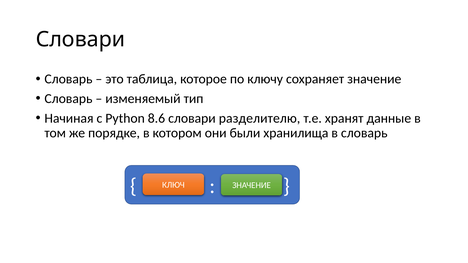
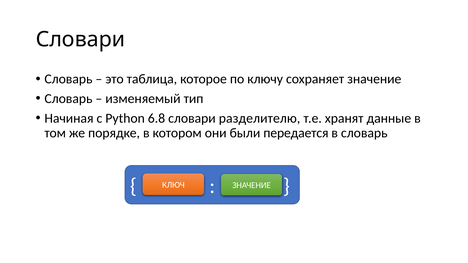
8.6: 8.6 -> 6.8
хранилища: хранилища -> передается
